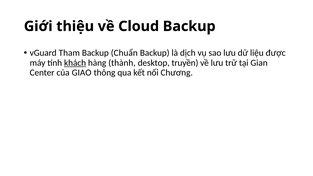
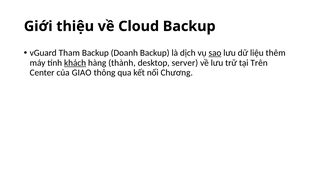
Chuẩn: Chuẩn -> Doanh
sao underline: none -> present
được: được -> thêm
truyền: truyền -> server
Gian: Gian -> Trên
